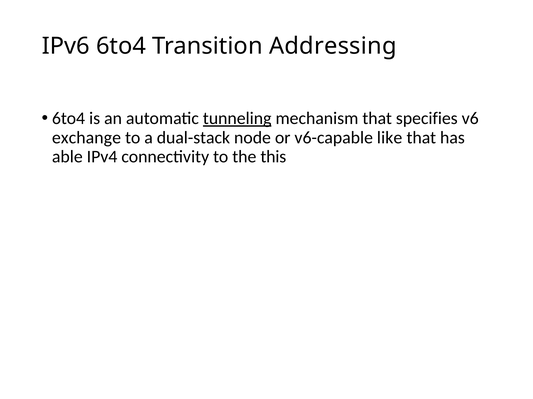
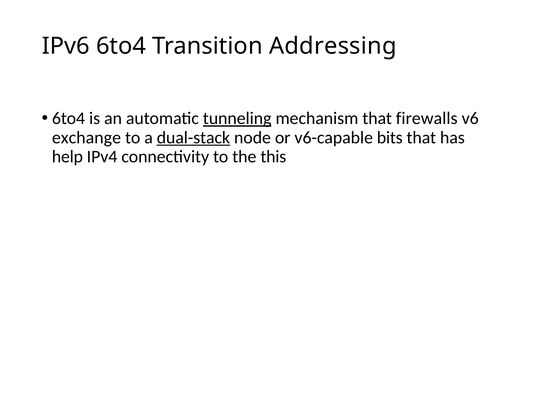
specifies: specifies -> firewalls
dual-stack underline: none -> present
like: like -> bits
able: able -> help
